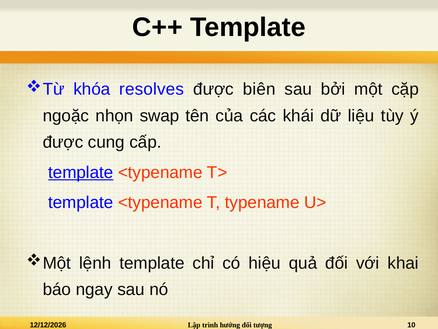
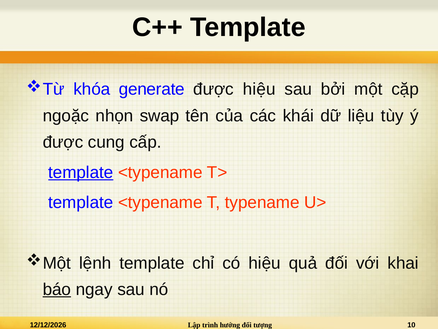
resolves: resolves -> generate
được biên: biên -> hiệu
báo underline: none -> present
